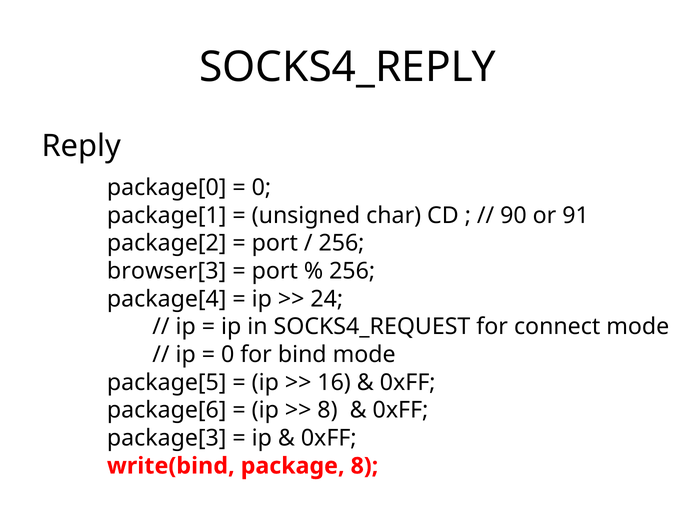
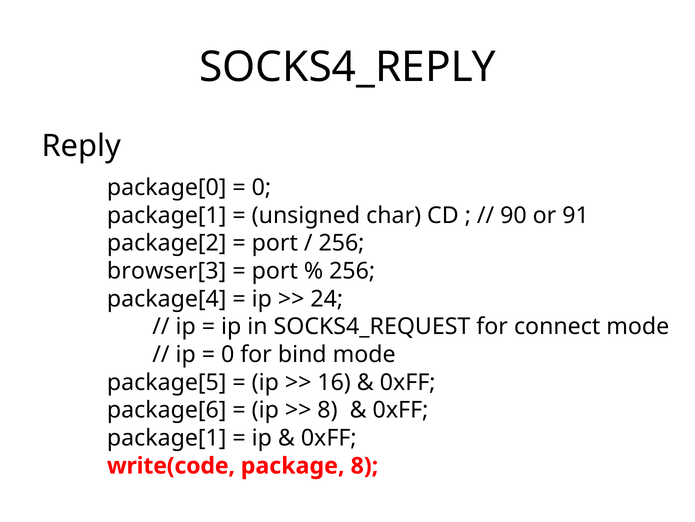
package[3 at (167, 437): package[3 -> package[1
write(bind: write(bind -> write(code
